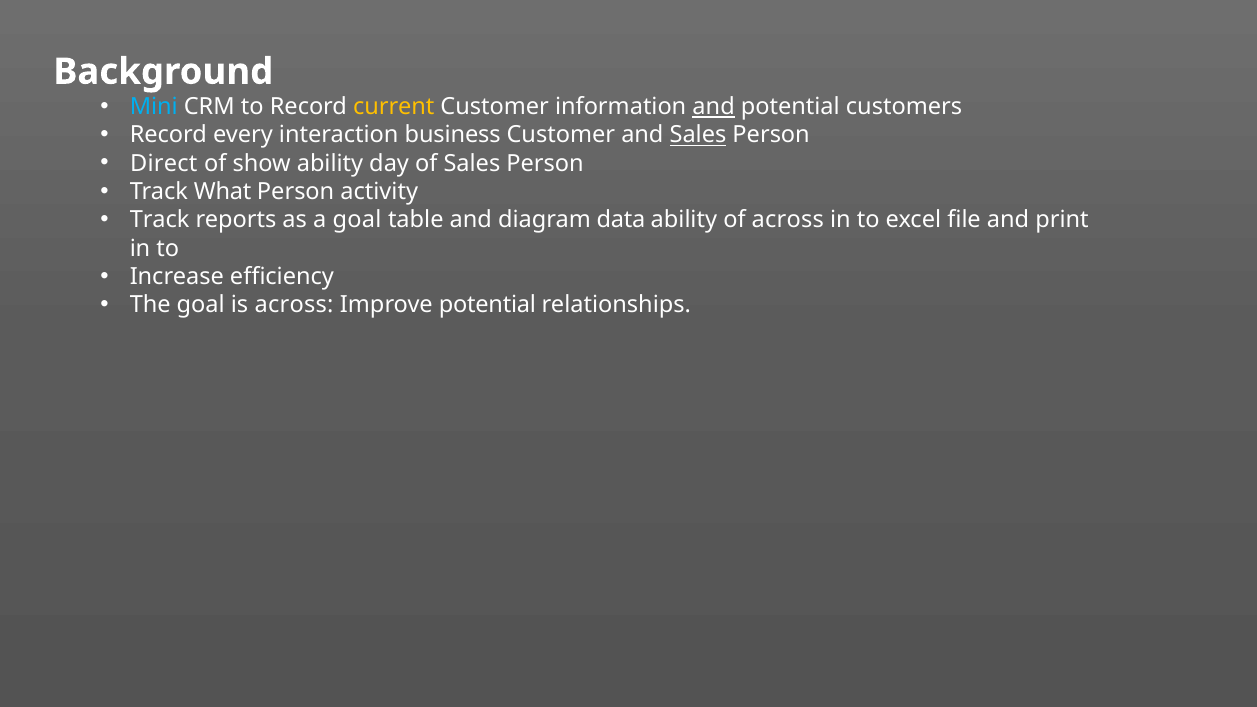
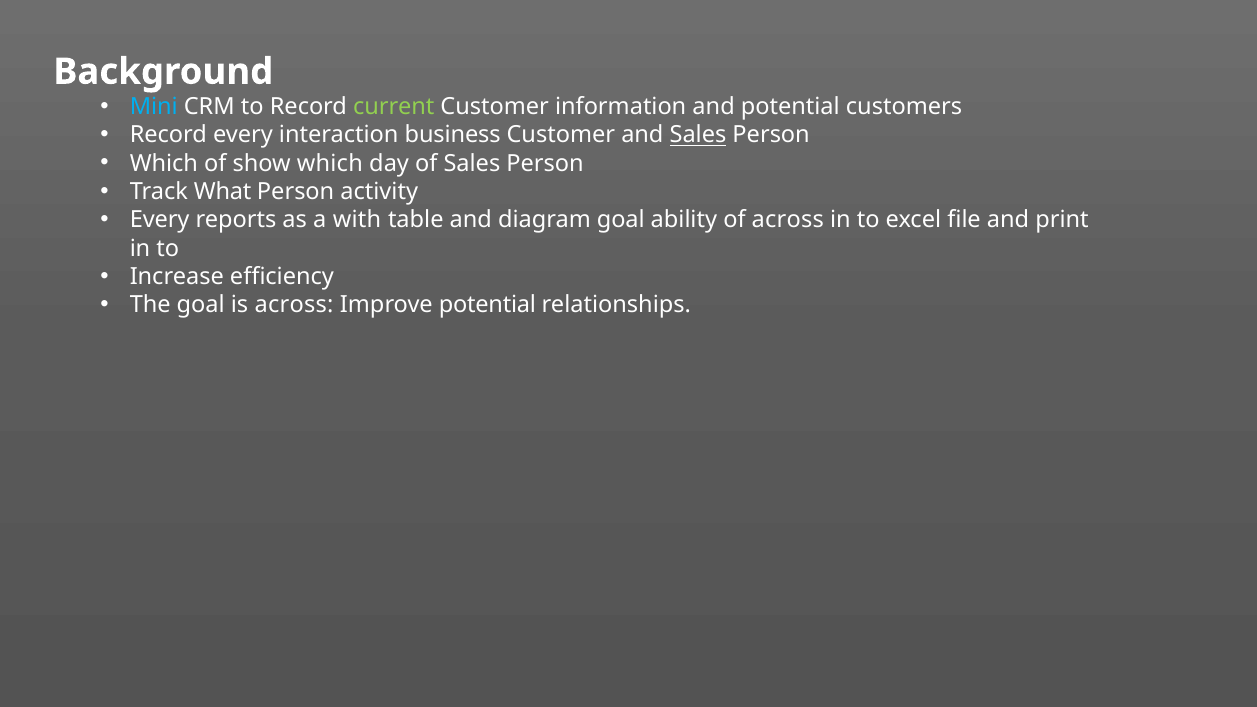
current colour: yellow -> light green
and at (714, 107) underline: present -> none
Direct at (164, 163): Direct -> Which
show ability: ability -> which
Track at (160, 220): Track -> Every
a goal: goal -> with
diagram data: data -> goal
